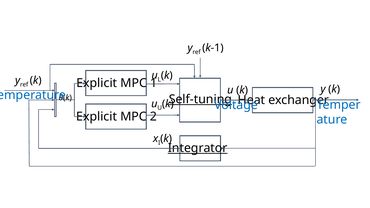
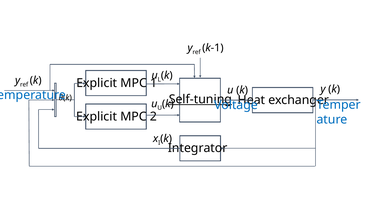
Integrator underline: present -> none
